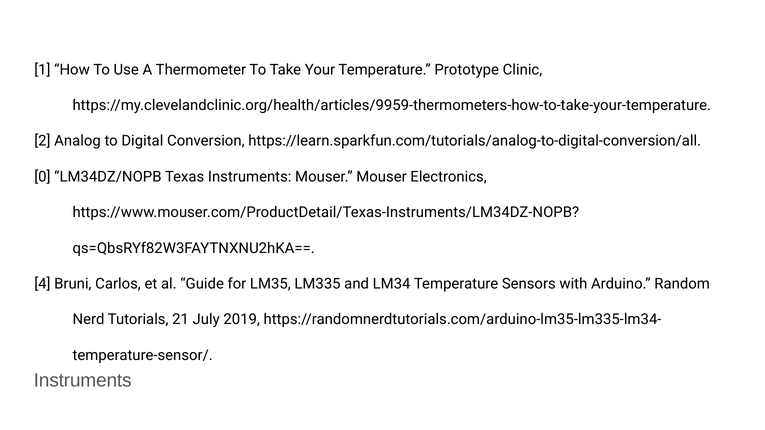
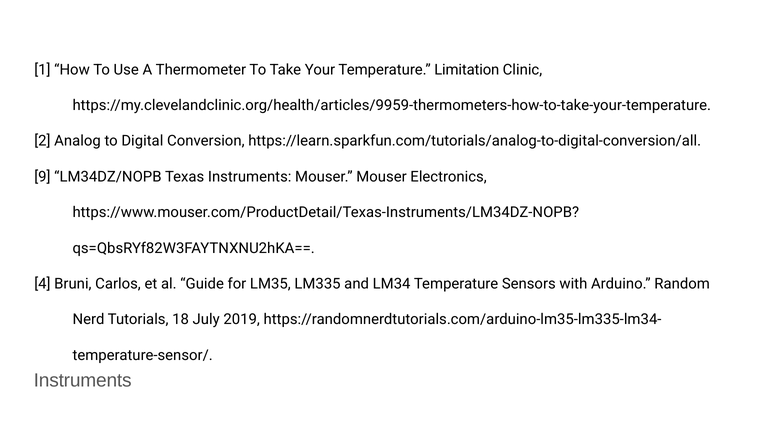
Prototype: Prototype -> Limitation
0: 0 -> 9
21: 21 -> 18
